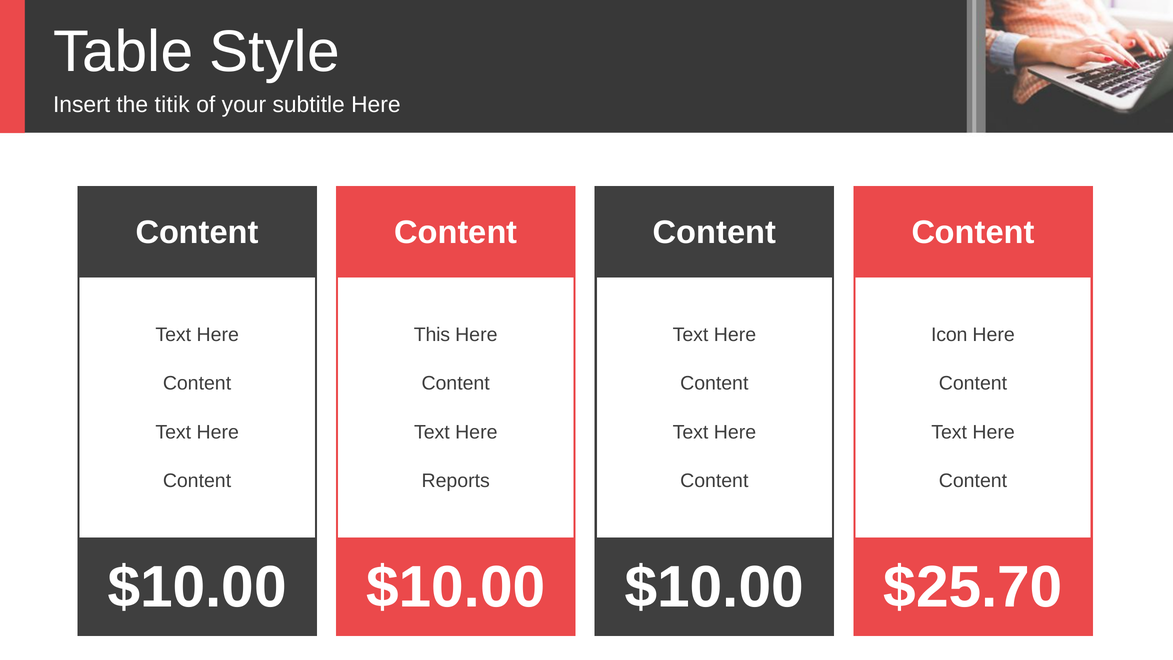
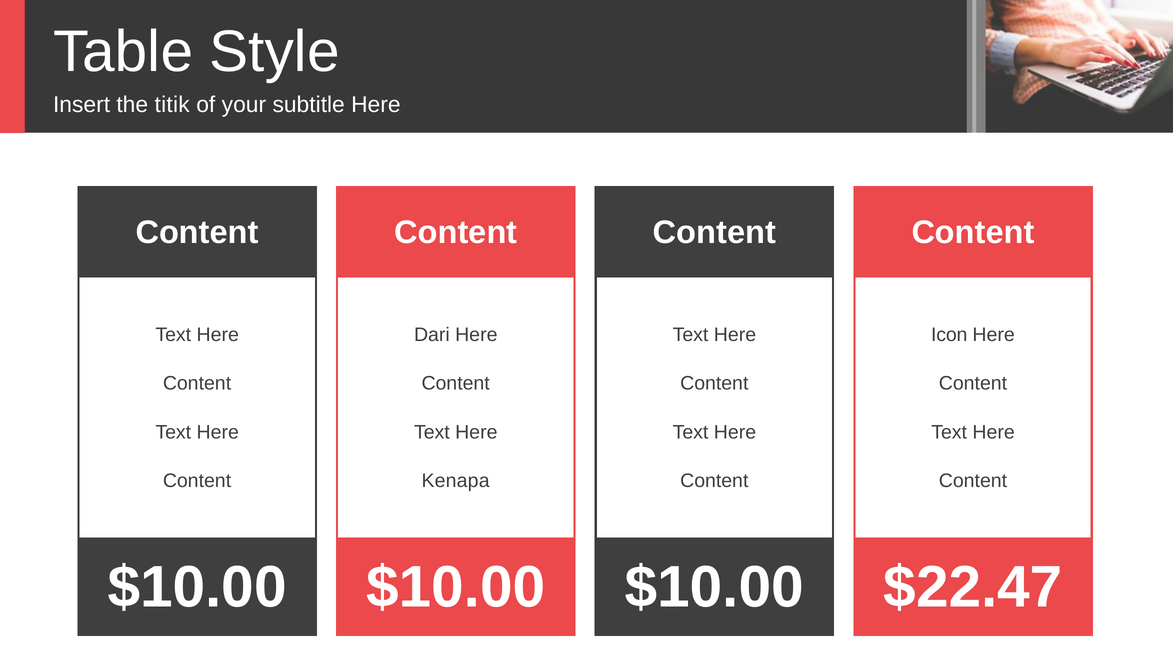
This: This -> Dari
Reports: Reports -> Kenapa
$25.70: $25.70 -> $22.47
